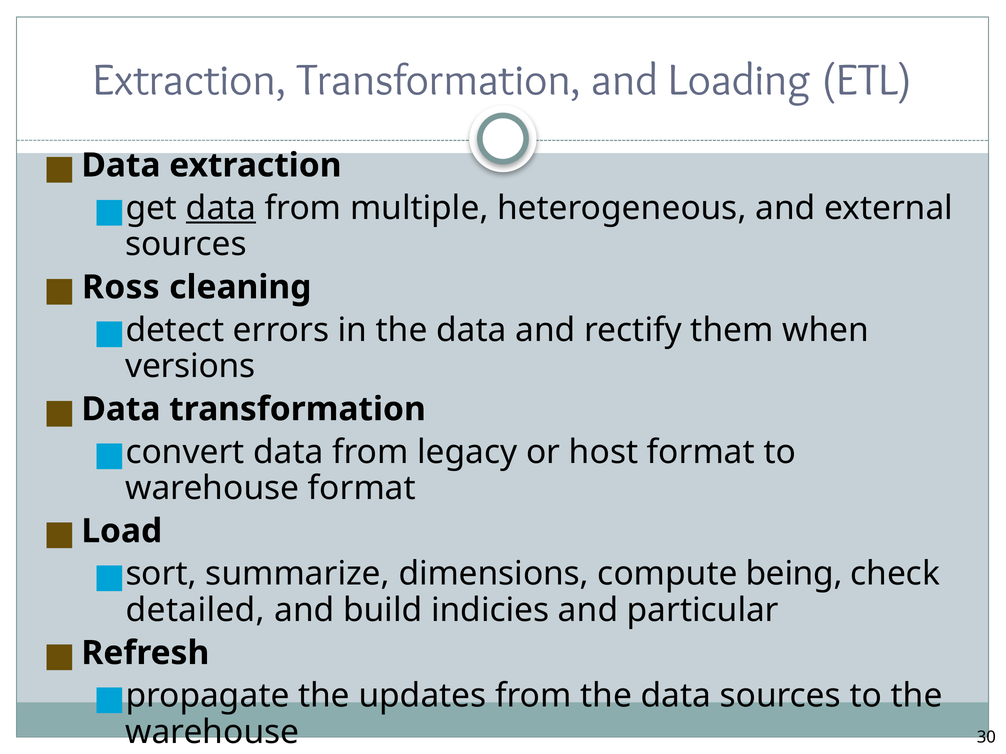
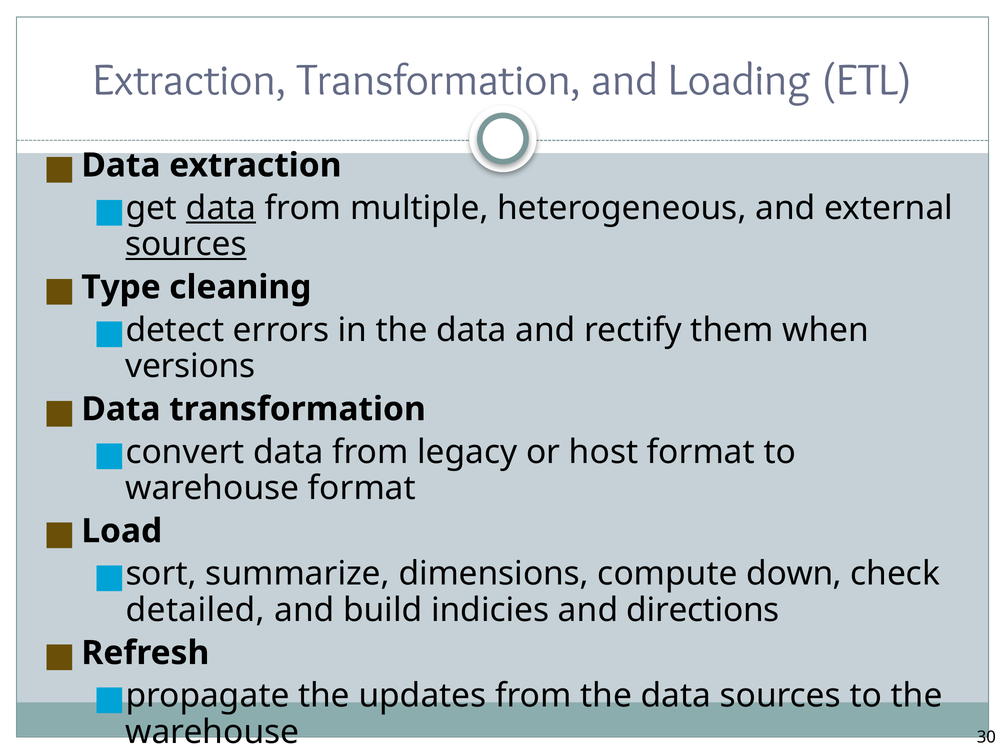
sources at (186, 245) underline: none -> present
Ross: Ross -> Type
being: being -> down
particular: particular -> directions
